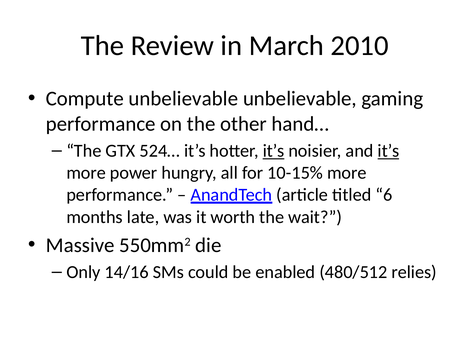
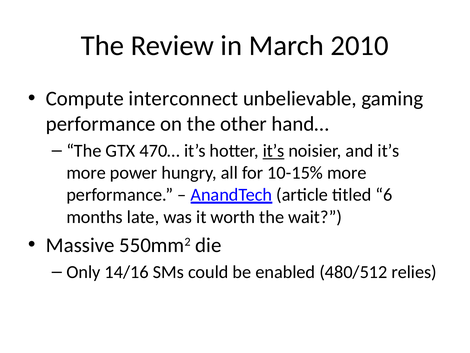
Compute unbelievable: unbelievable -> interconnect
524…: 524… -> 470…
it’s at (388, 151) underline: present -> none
